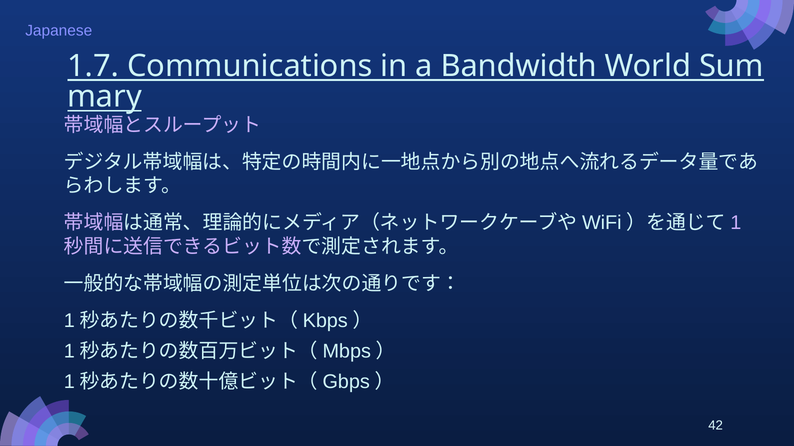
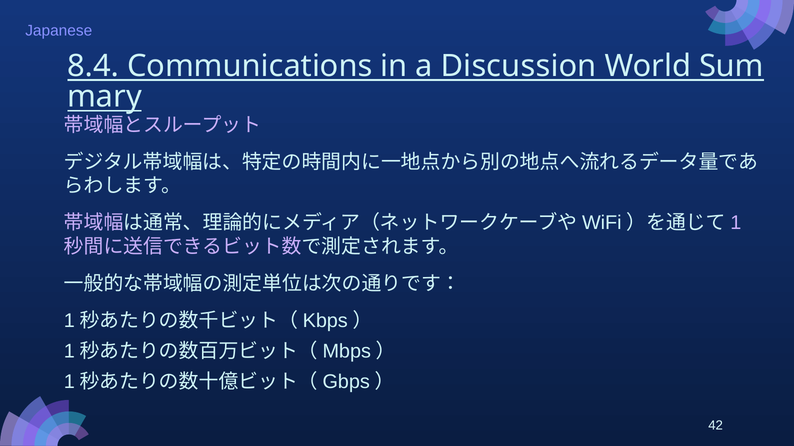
1.7: 1.7 -> 8.4
Bandwidth: Bandwidth -> Discussion
